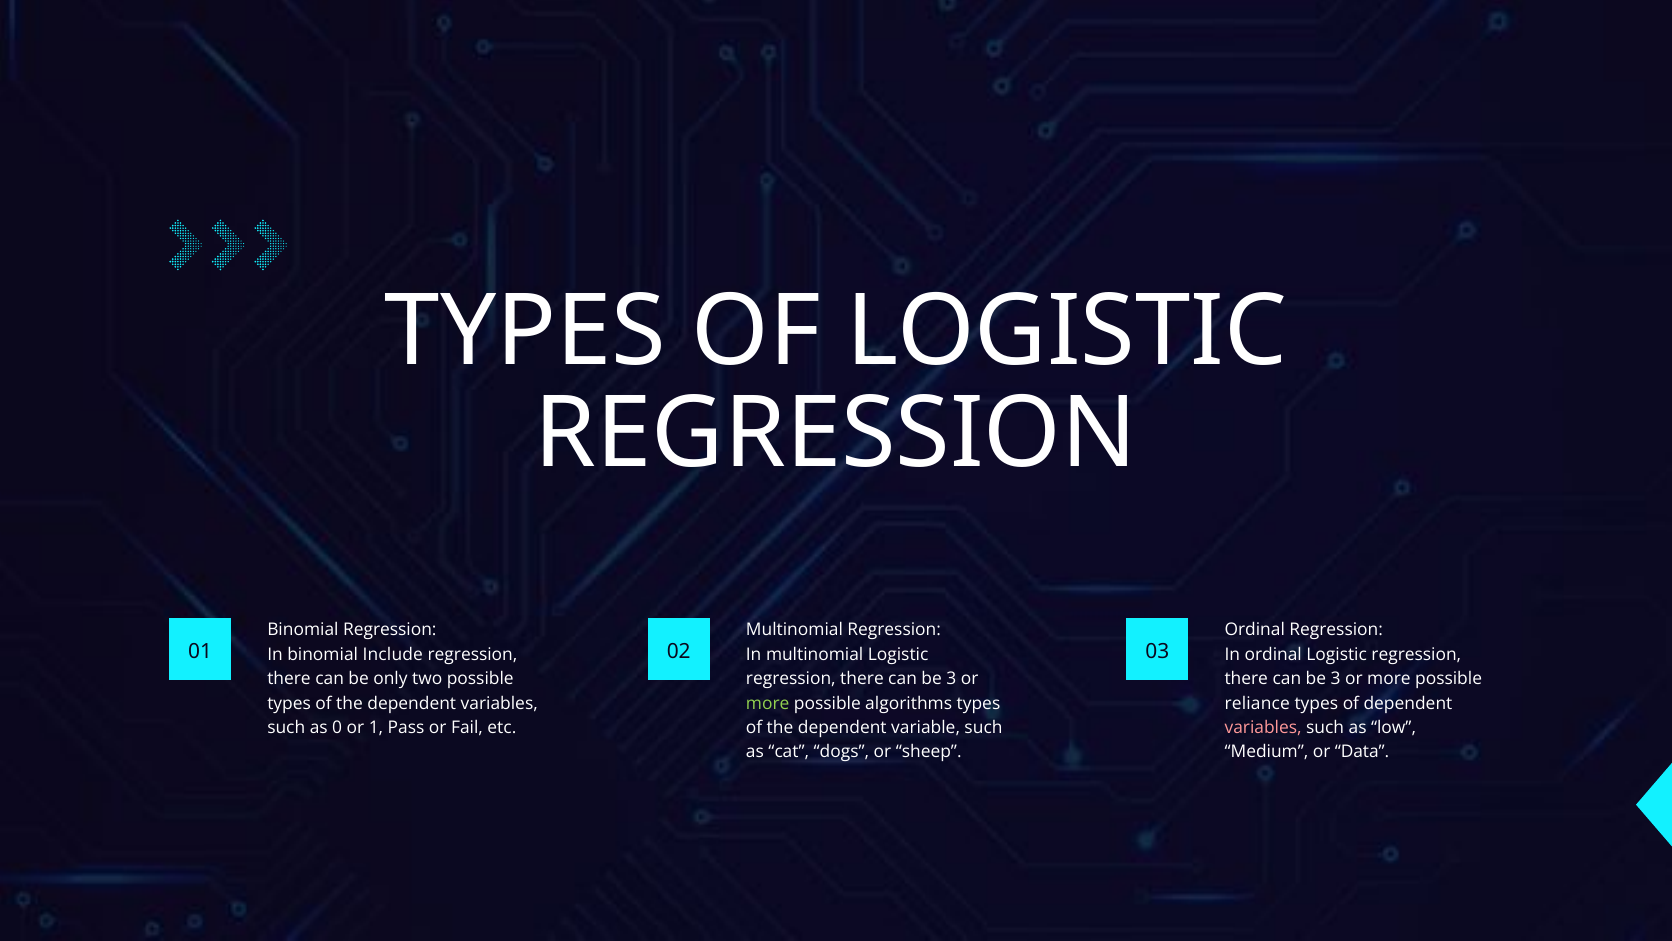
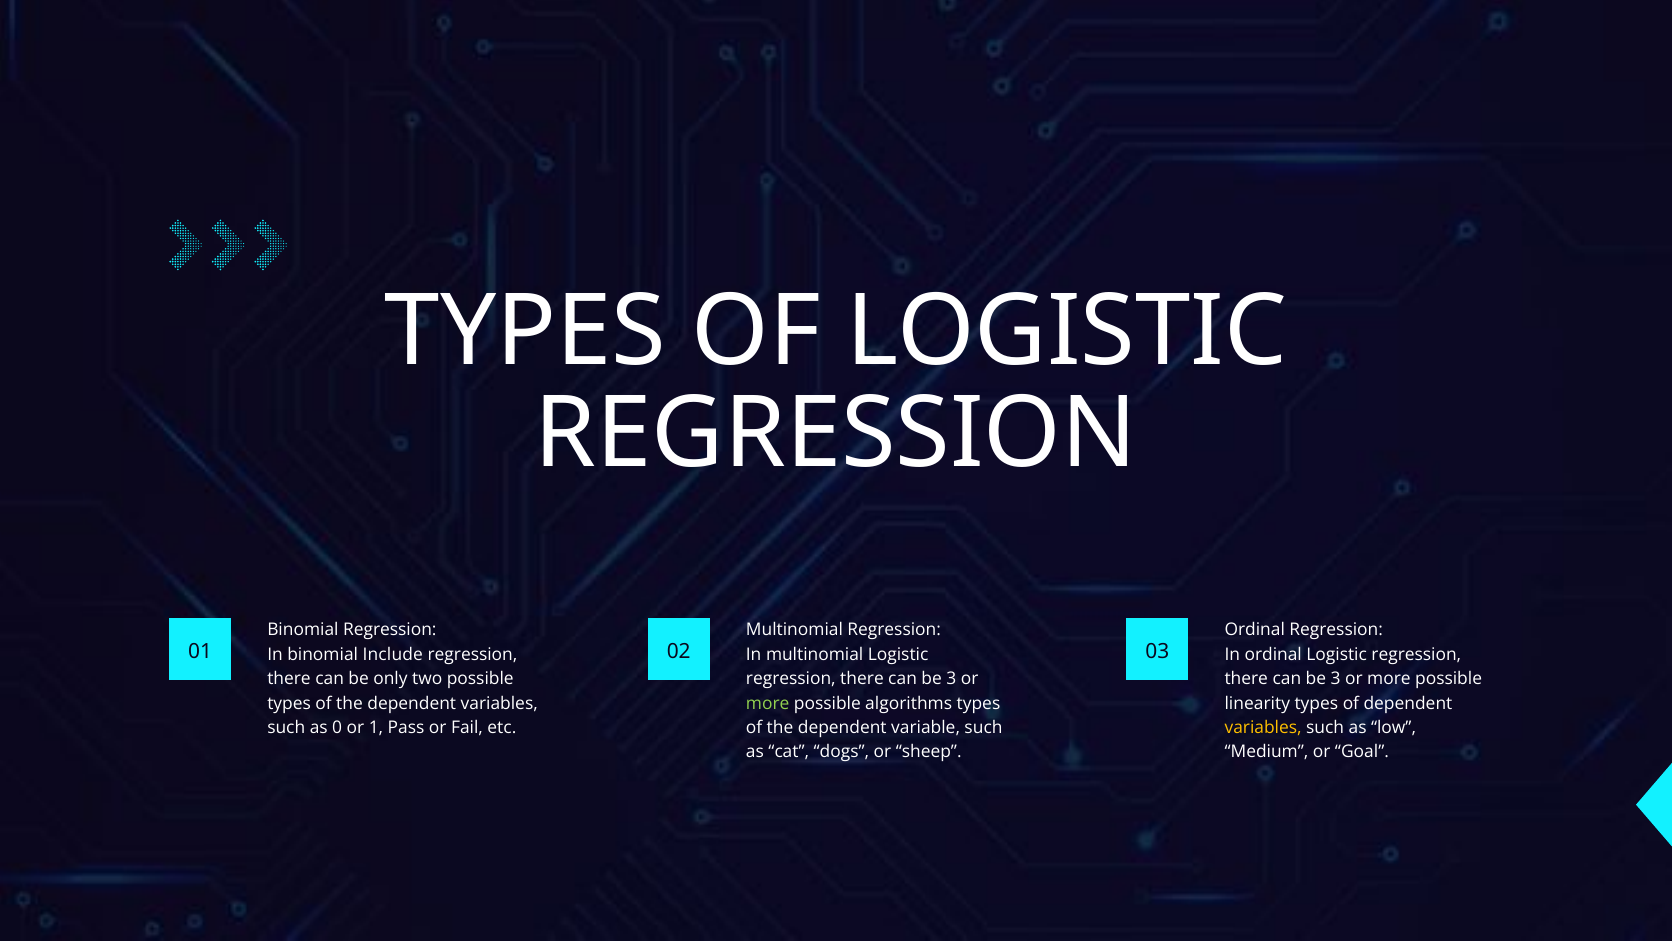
reliance: reliance -> linearity
variables at (1263, 727) colour: pink -> yellow
Data: Data -> Goal
